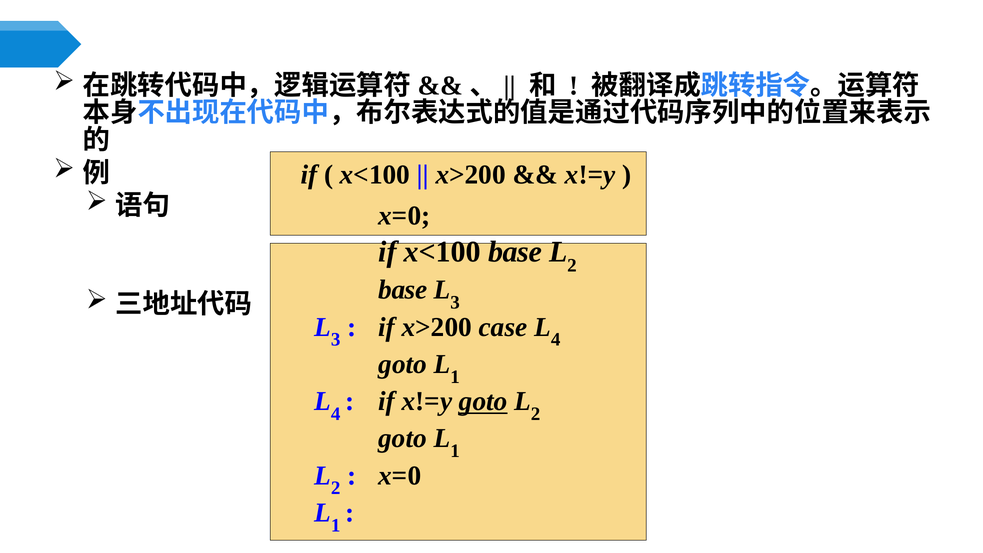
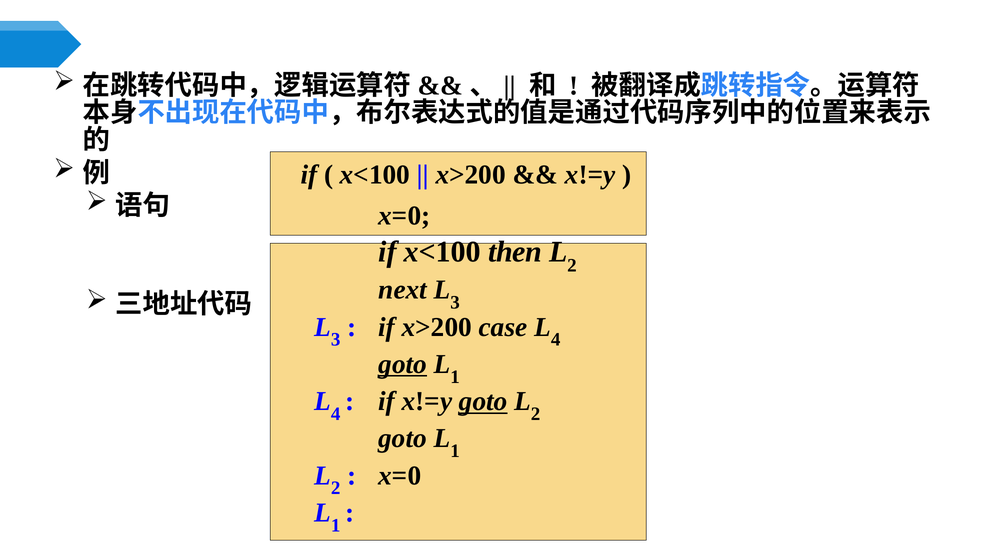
x<100 base: base -> then
base at (403, 290): base -> next
goto at (403, 364) underline: none -> present
